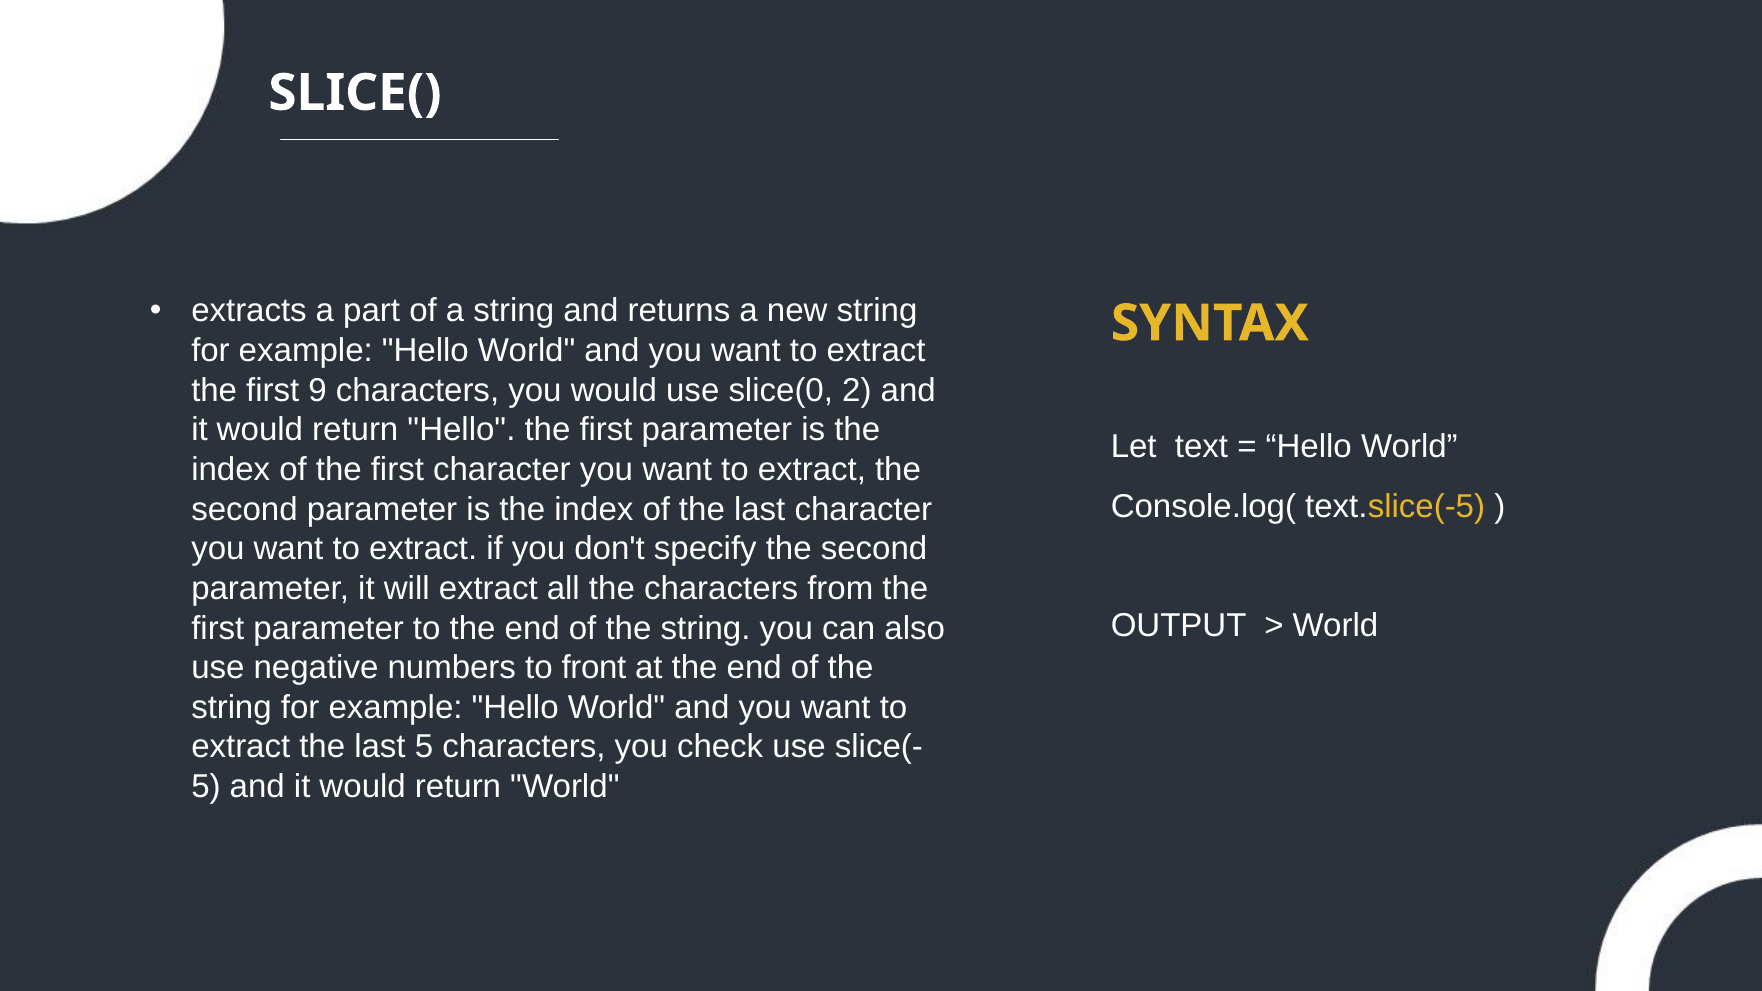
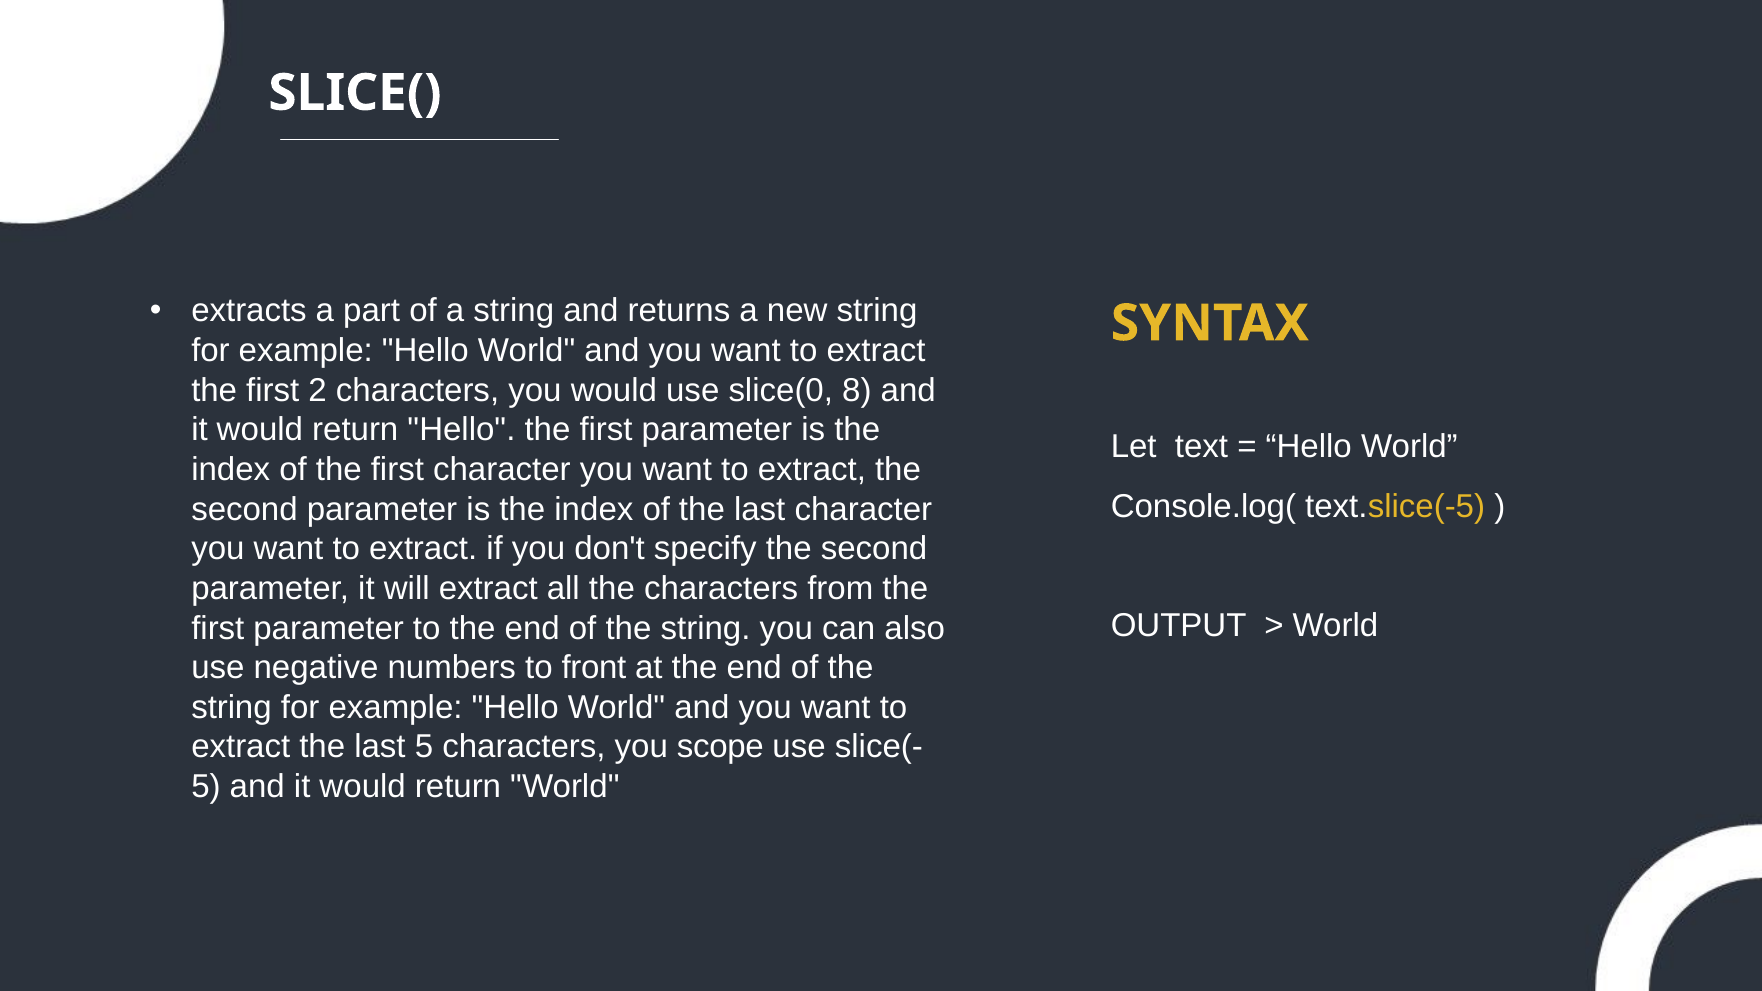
9: 9 -> 2
2: 2 -> 8
check: check -> scope
